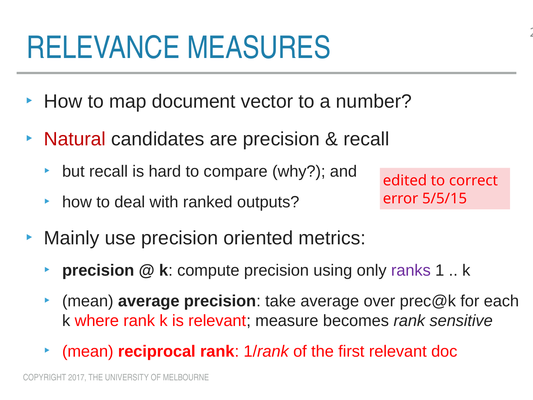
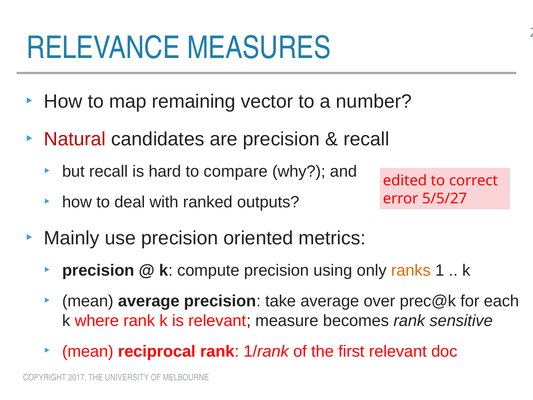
document: document -> remaining
5/5/15: 5/5/15 -> 5/5/27
ranks colour: purple -> orange
